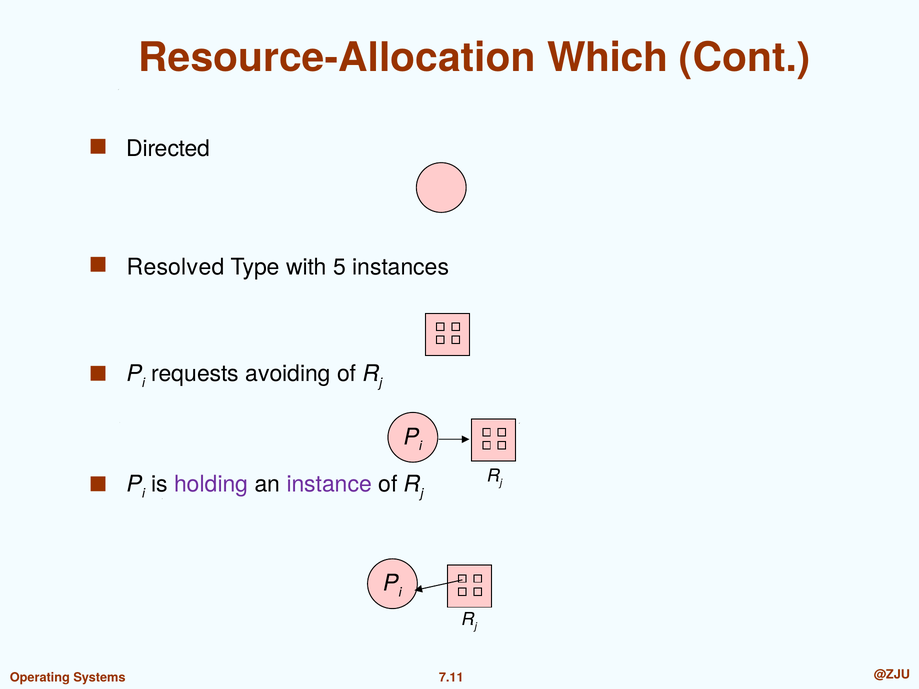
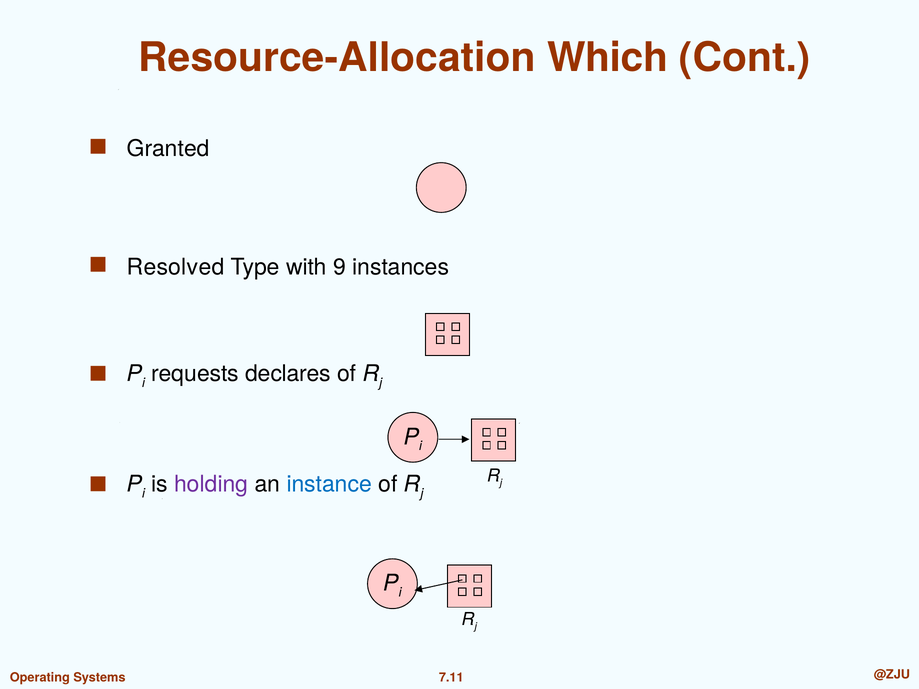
Directed: Directed -> Granted
5: 5 -> 9
avoiding: avoiding -> declares
instance colour: purple -> blue
